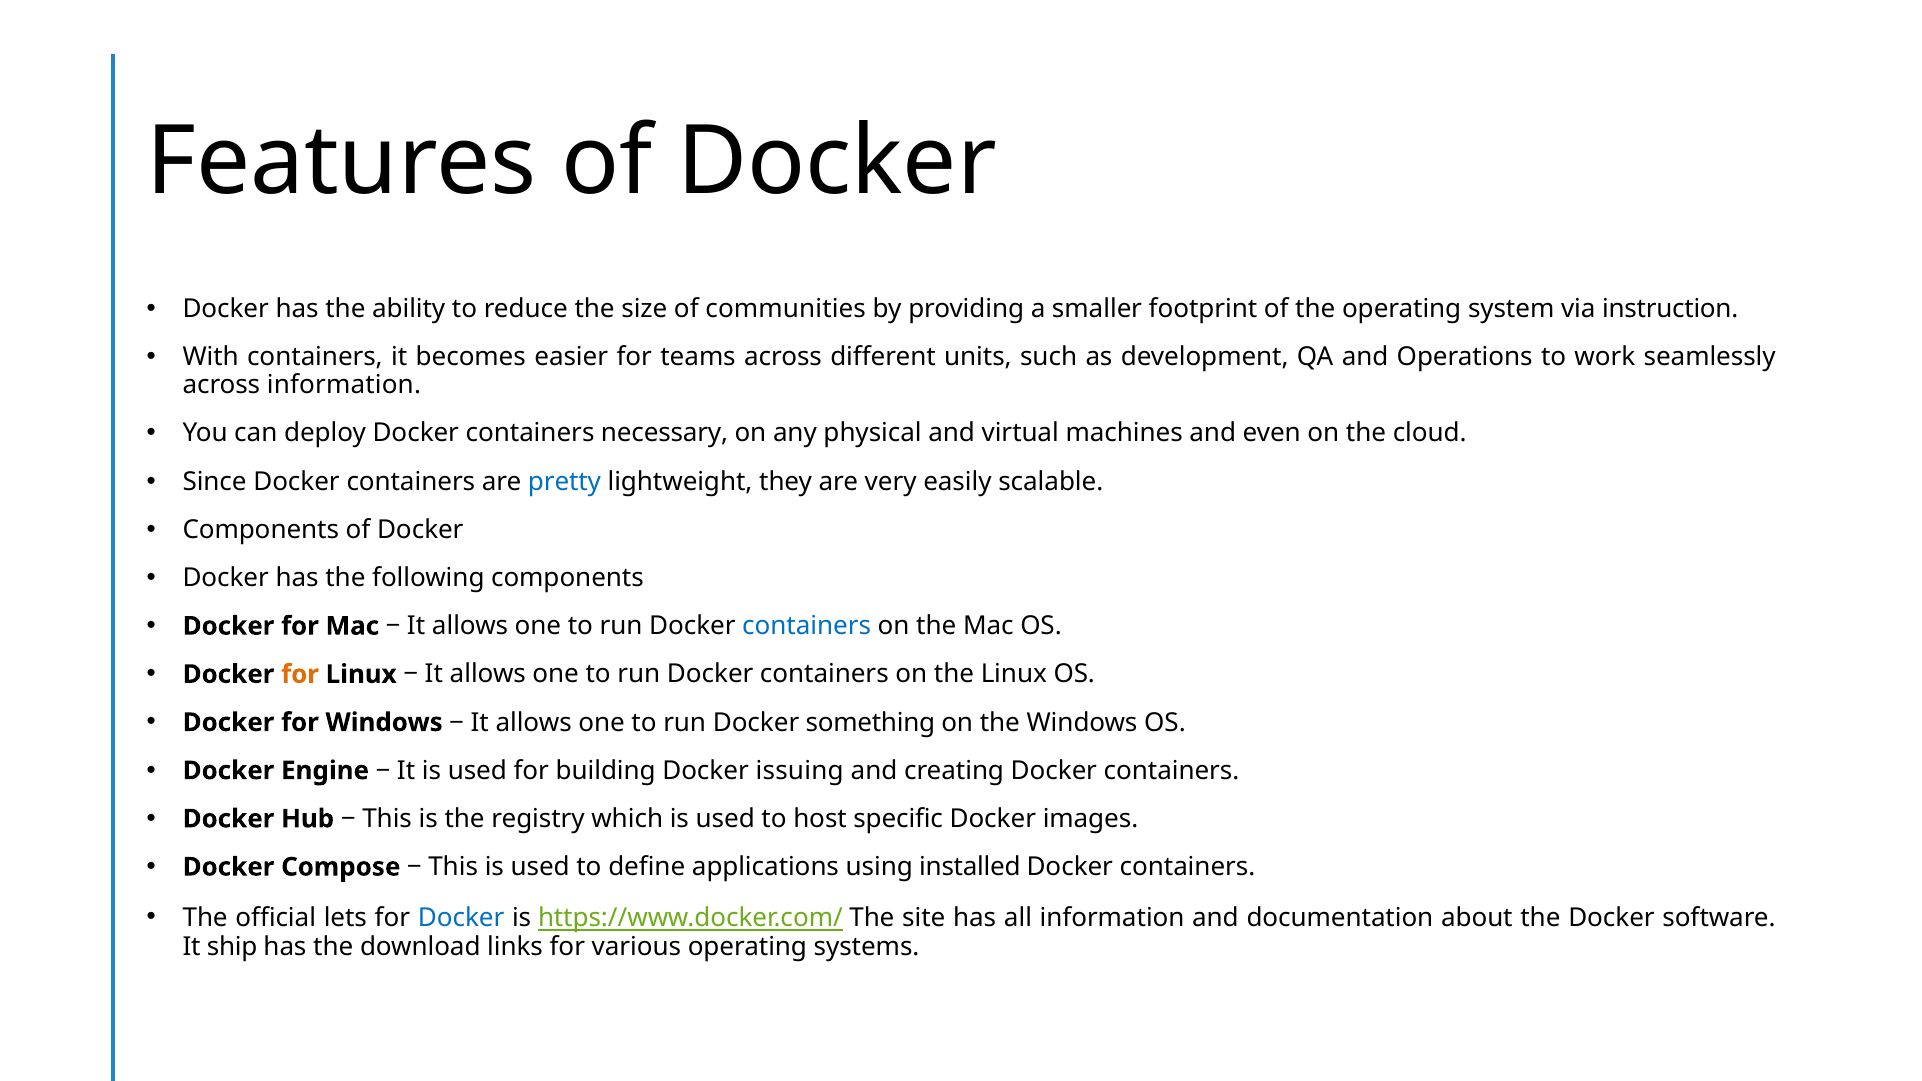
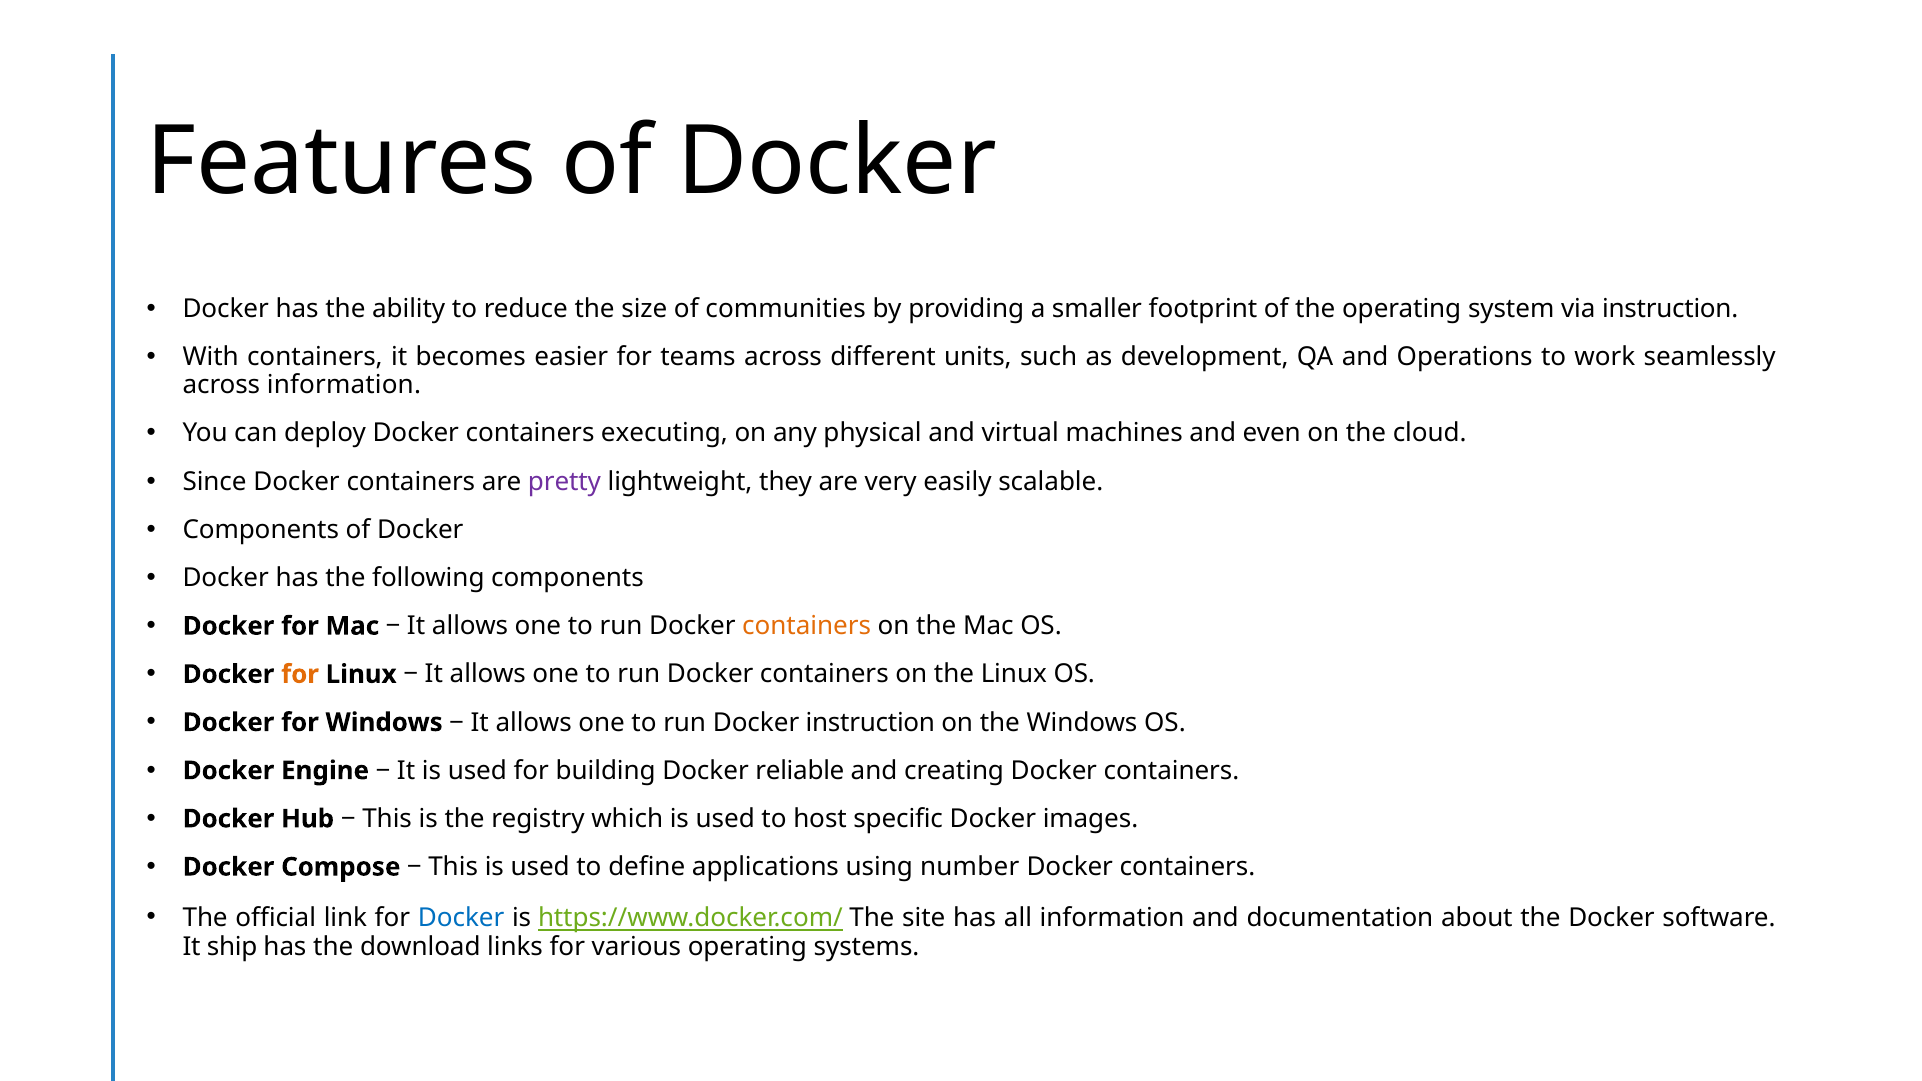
necessary: necessary -> executing
pretty colour: blue -> purple
containers at (807, 626) colour: blue -> orange
Docker something: something -> instruction
issuing: issuing -> reliable
installed: installed -> number
lets: lets -> link
